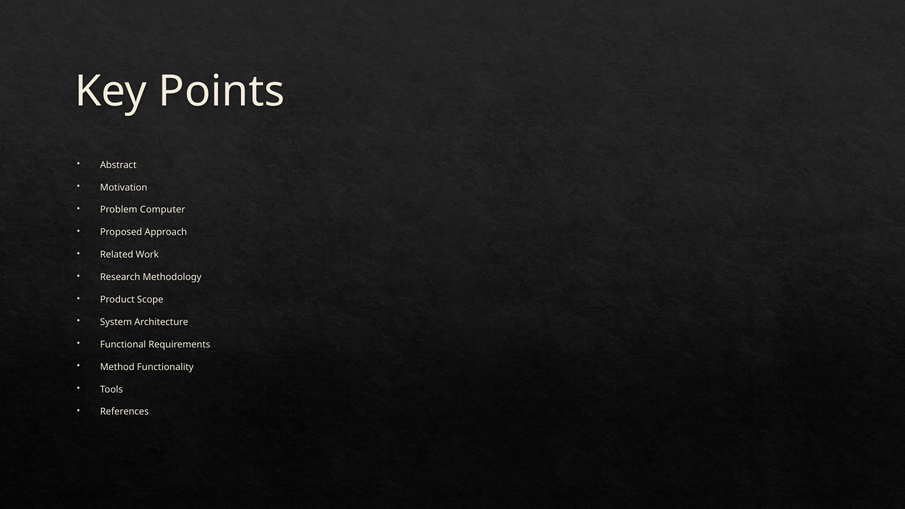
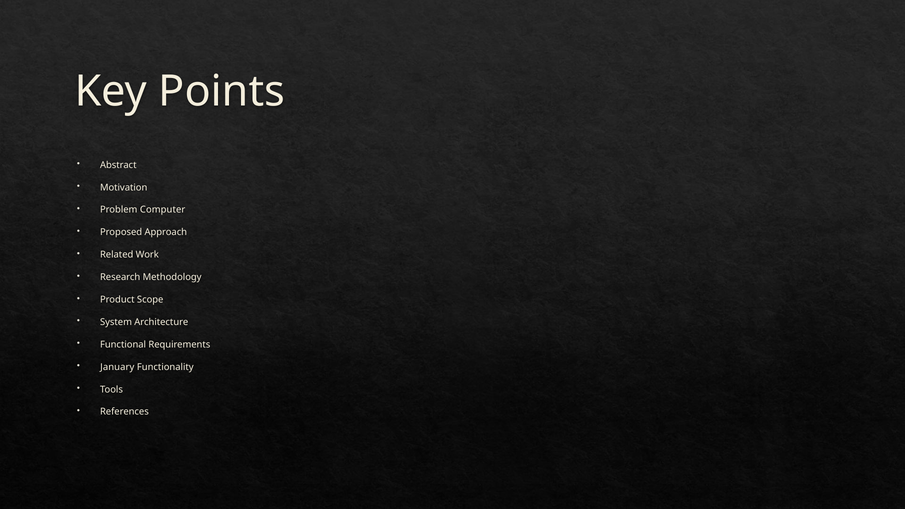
Method: Method -> January
